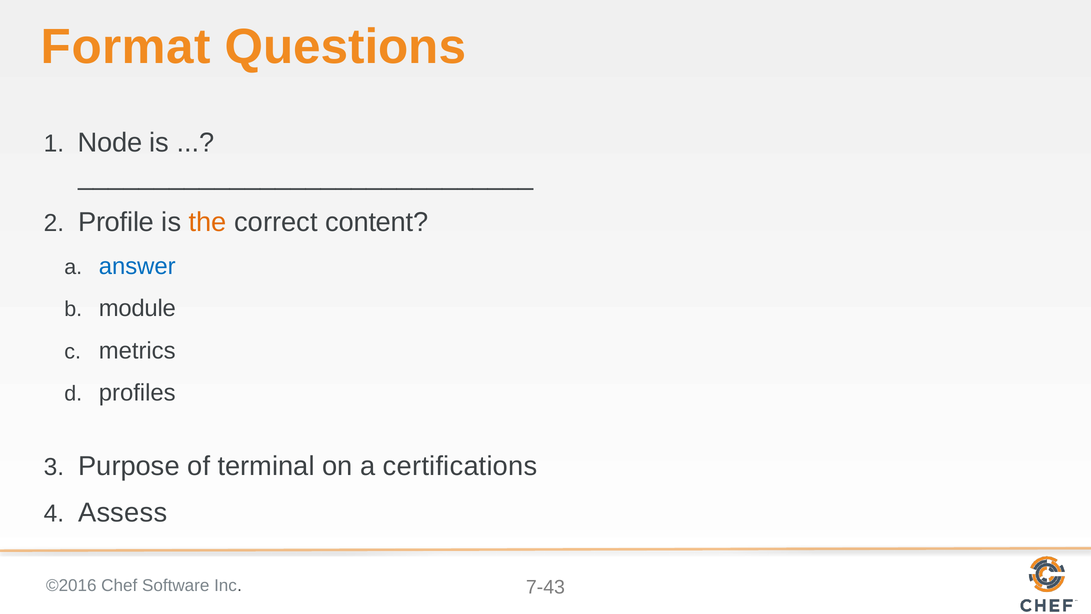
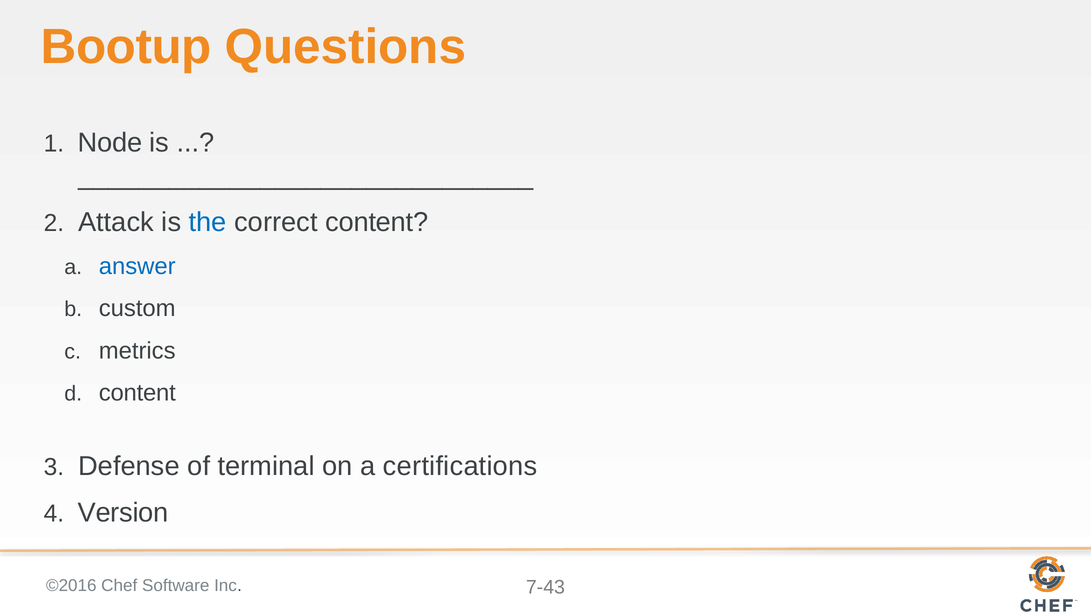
Format: Format -> Bootup
Profile: Profile -> Attack
the colour: orange -> blue
module: module -> custom
profiles at (137, 393): profiles -> content
Purpose: Purpose -> Defense
Assess: Assess -> Version
